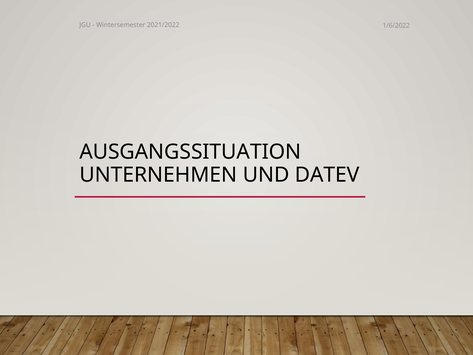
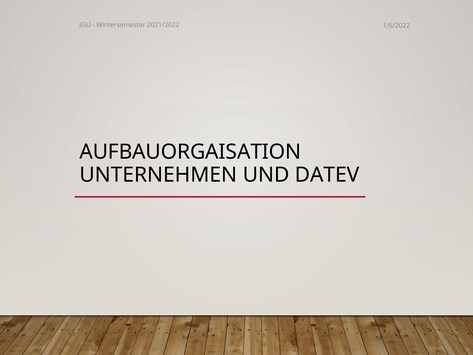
AUSGANGSSITUATION: AUSGANGSSITUATION -> AUFBAUORGAISATION
